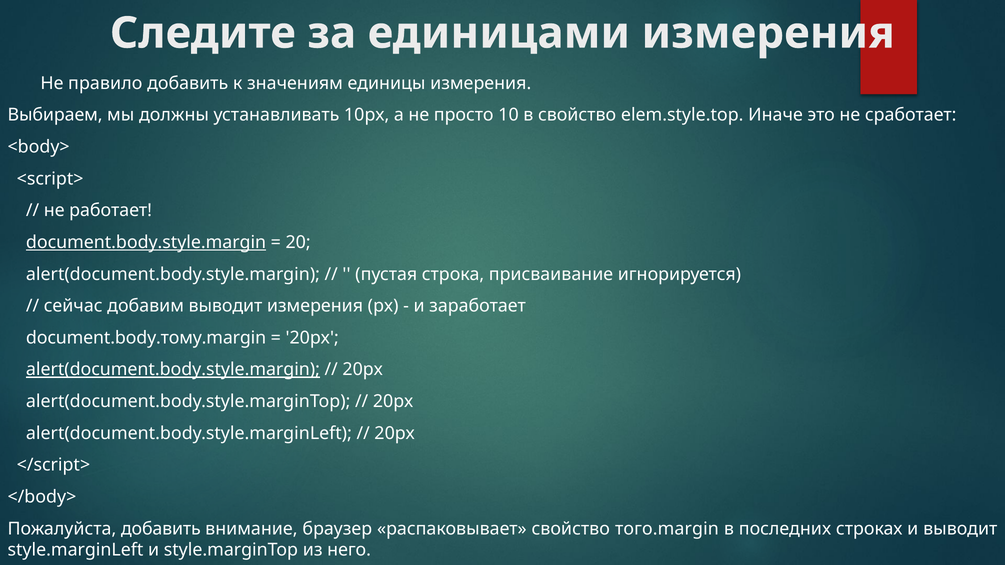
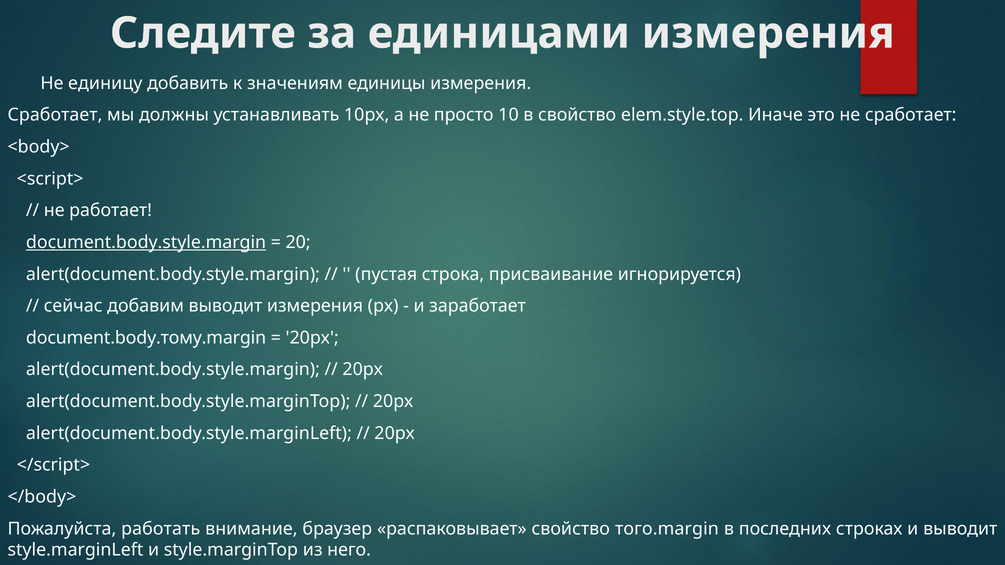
правило: правило -> единицу
Выбираем at (55, 115): Выбираем -> Сработает
alert(document.body.style.margin at (173, 370) underline: present -> none
Пожалуйста добавить: добавить -> работать
